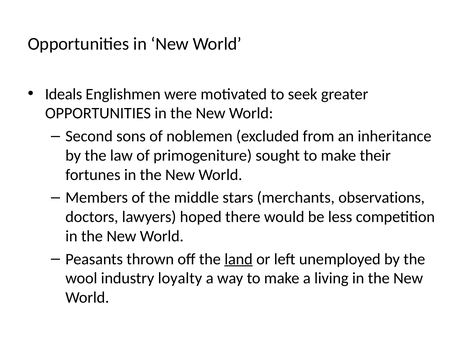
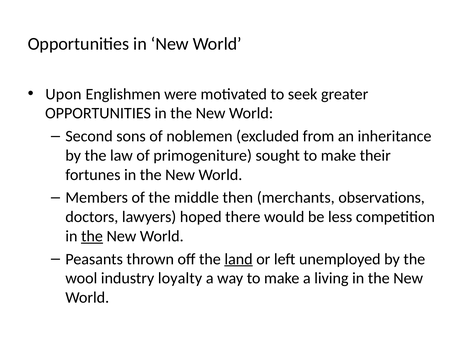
Ideals: Ideals -> Upon
stars: stars -> then
the at (92, 236) underline: none -> present
